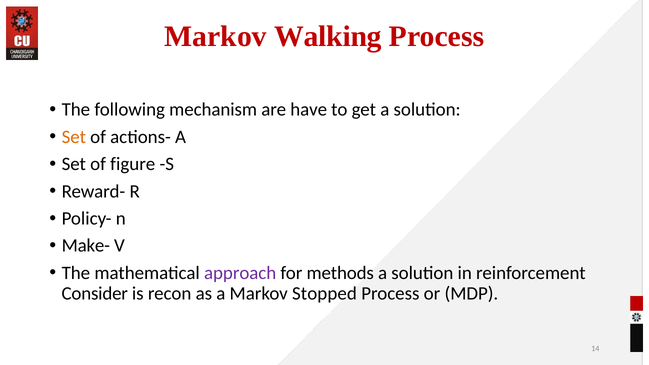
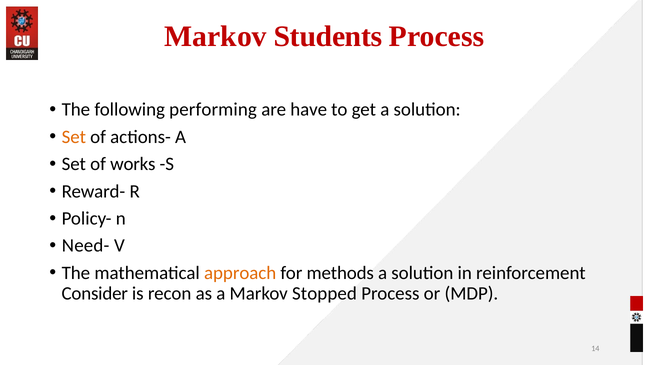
Walking: Walking -> Students
mechanism: mechanism -> performing
figure: figure -> works
Make-: Make- -> Need-
approach colour: purple -> orange
